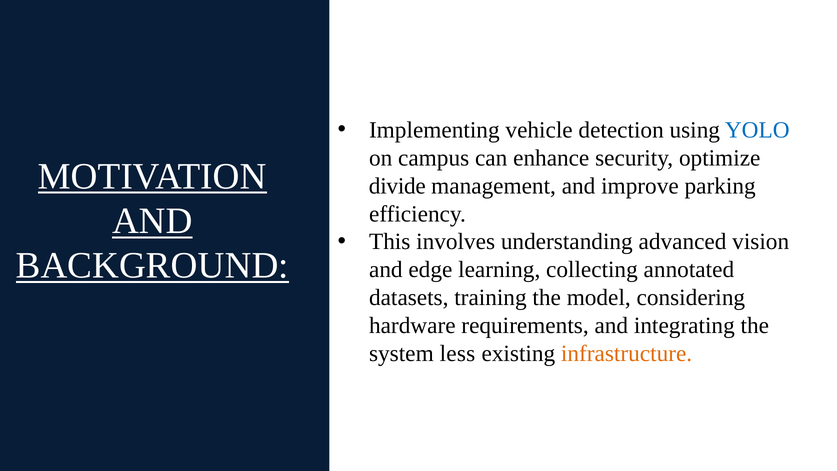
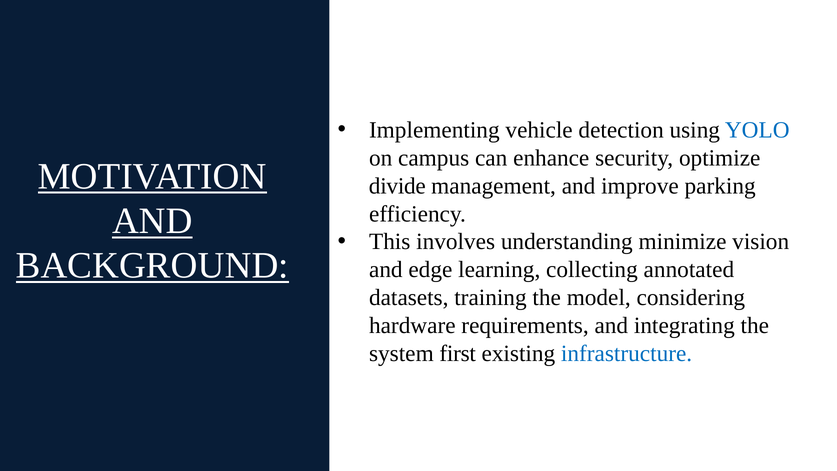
advanced: advanced -> minimize
less: less -> first
infrastructure colour: orange -> blue
